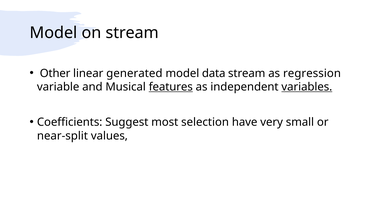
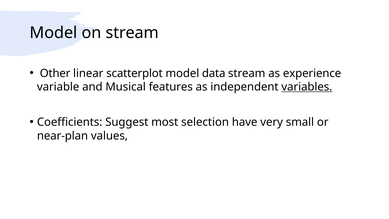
generated: generated -> scatterplot
regression: regression -> experience
features underline: present -> none
near-split: near-split -> near-plan
